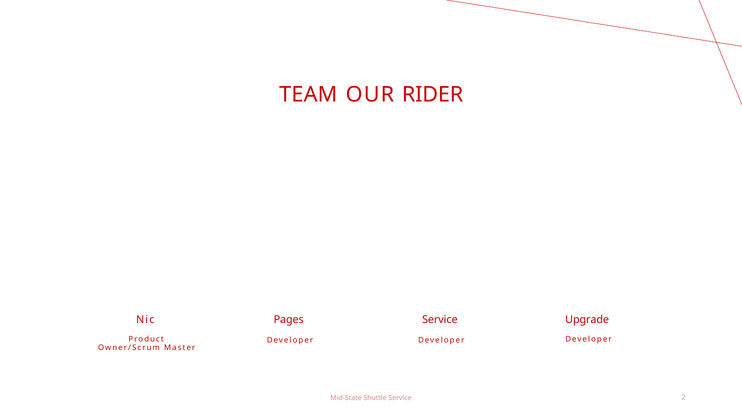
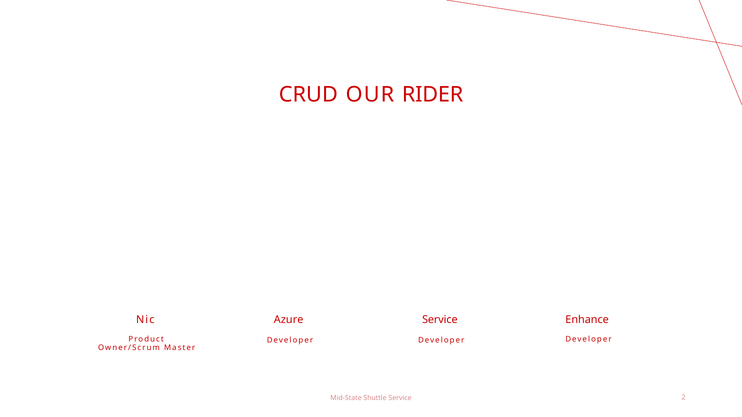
TEAM: TEAM -> CRUD
Pages: Pages -> Azure
Upgrade: Upgrade -> Enhance
